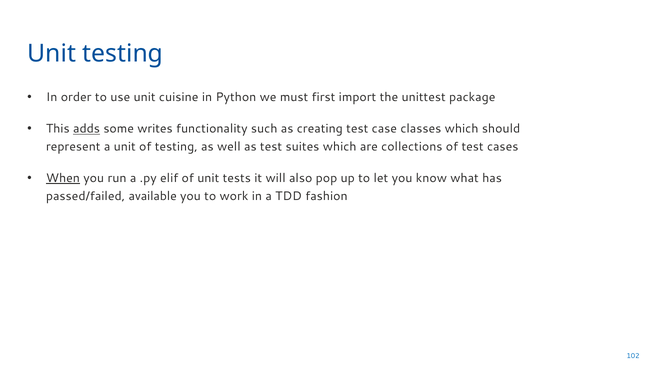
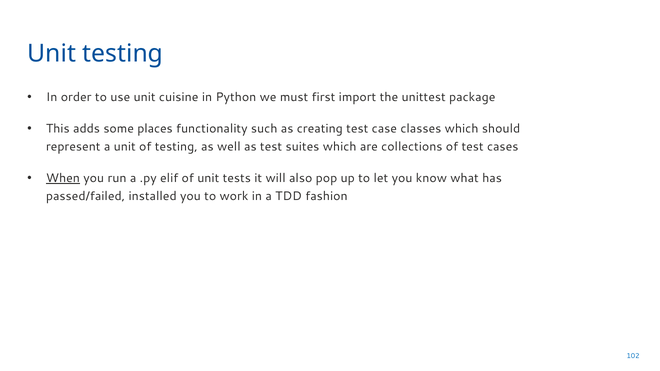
adds underline: present -> none
writes: writes -> places
available: available -> installed
